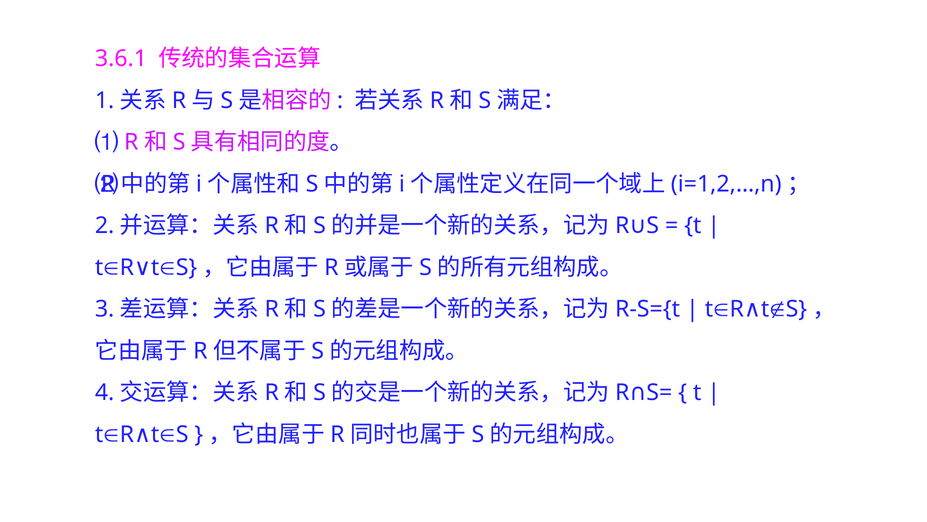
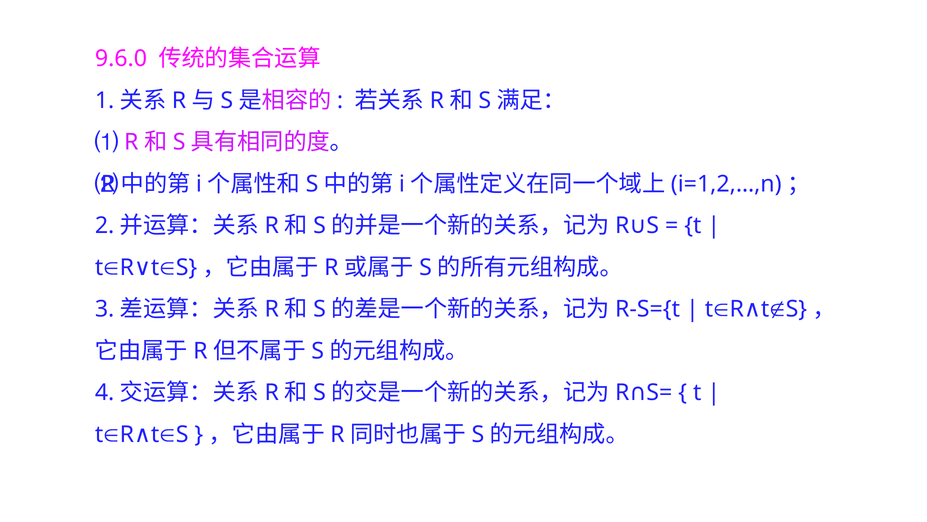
3.6.1: 3.6.1 -> 9.6.0
